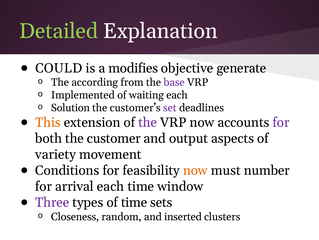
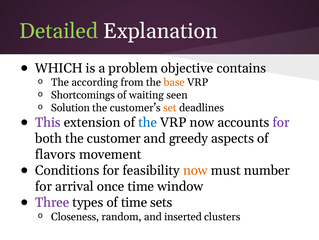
COULD: COULD -> WHICH
modifies: modifies -> problem
generate: generate -> contains
base colour: purple -> orange
Implemented: Implemented -> Shortcomings
waiting each: each -> seen
set colour: purple -> orange
This colour: orange -> purple
the at (148, 122) colour: purple -> blue
output: output -> greedy
variety: variety -> flavors
arrival each: each -> once
